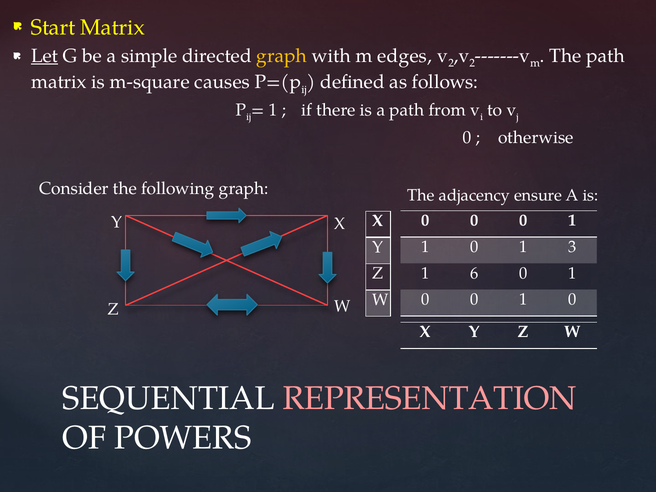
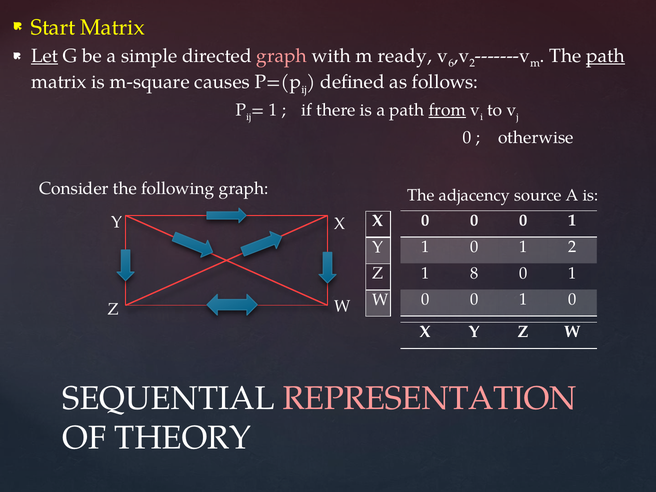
graph at (282, 56) colour: yellow -> pink
edges: edges -> ready
2 at (451, 63): 2 -> 6
path at (606, 56) underline: none -> present
from underline: none -> present
ensure: ensure -> source
1 3: 3 -> 2
6: 6 -> 8
POWERS: POWERS -> THEORY
